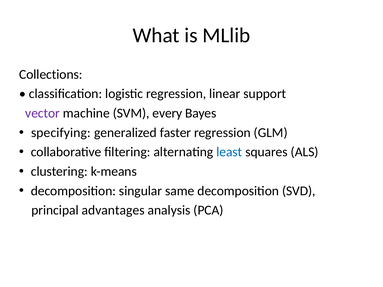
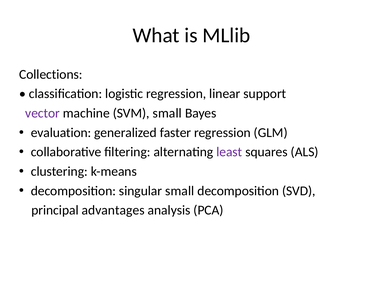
SVM every: every -> small
specifying: specifying -> evaluation
least colour: blue -> purple
singular same: same -> small
